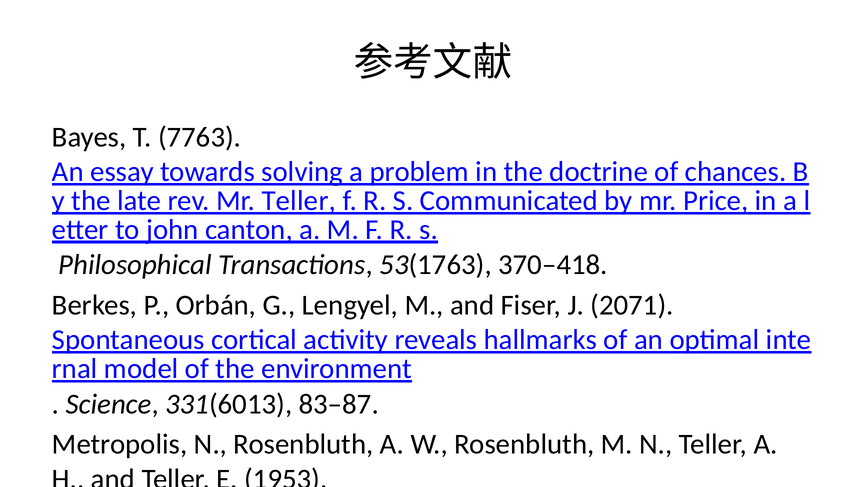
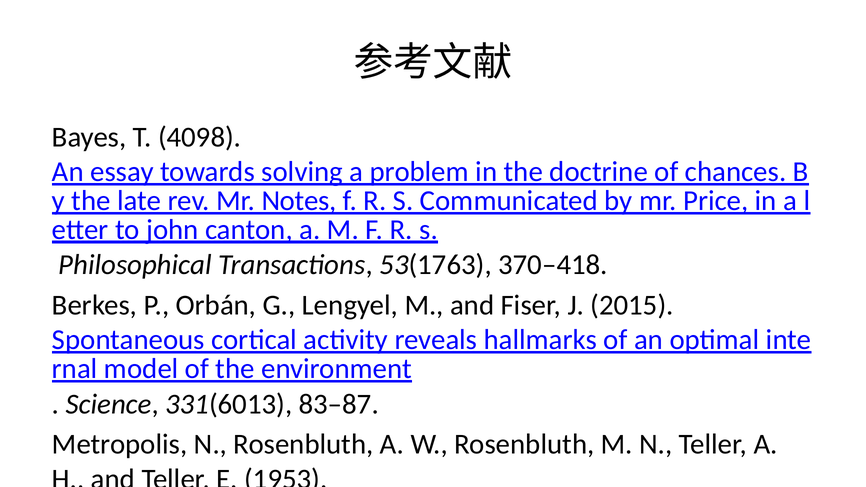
7763: 7763 -> 4098
Mr Teller: Teller -> Notes
2071: 2071 -> 2015
